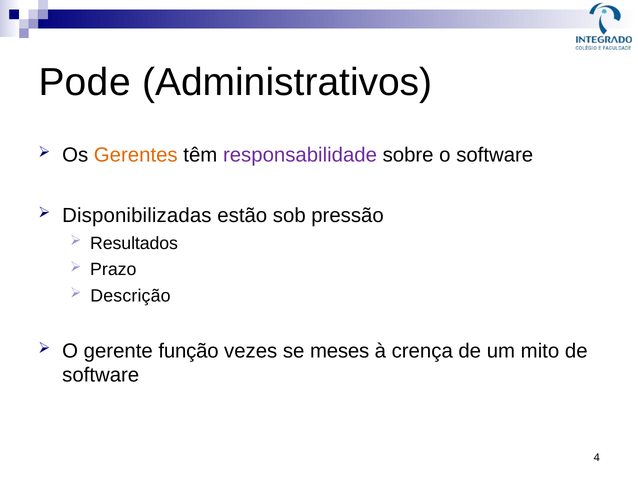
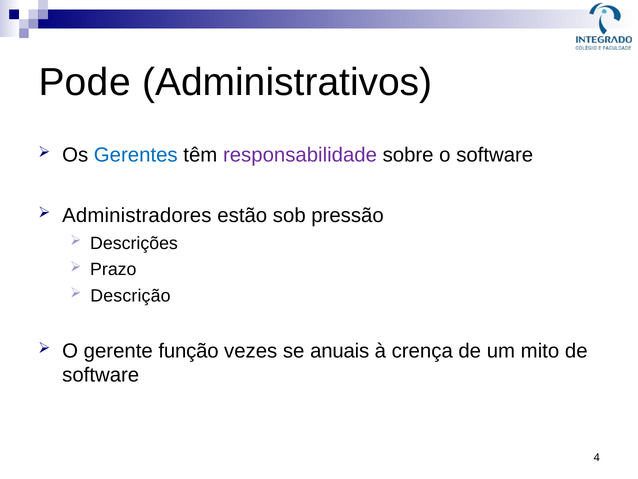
Gerentes colour: orange -> blue
Disponibilizadas: Disponibilizadas -> Administradores
Resultados: Resultados -> Descrições
meses: meses -> anuais
